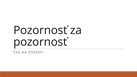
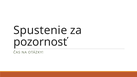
Pozornosť at (40, 30): Pozornosť -> Spustenie
